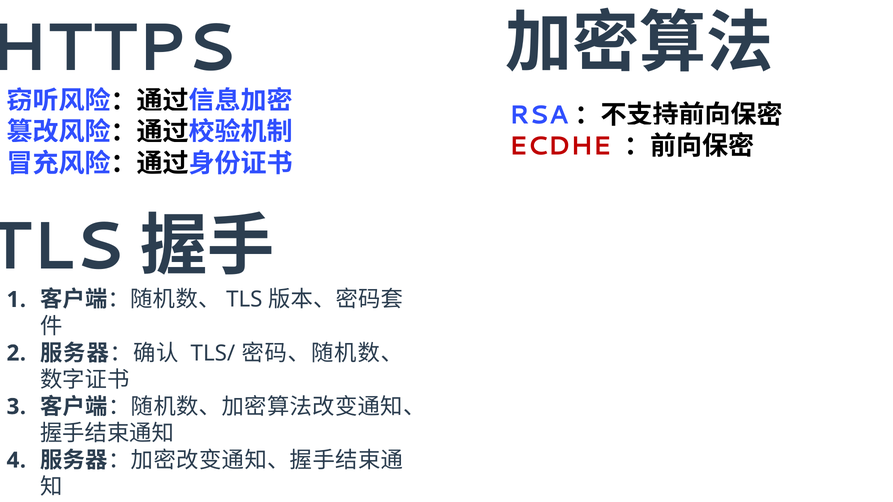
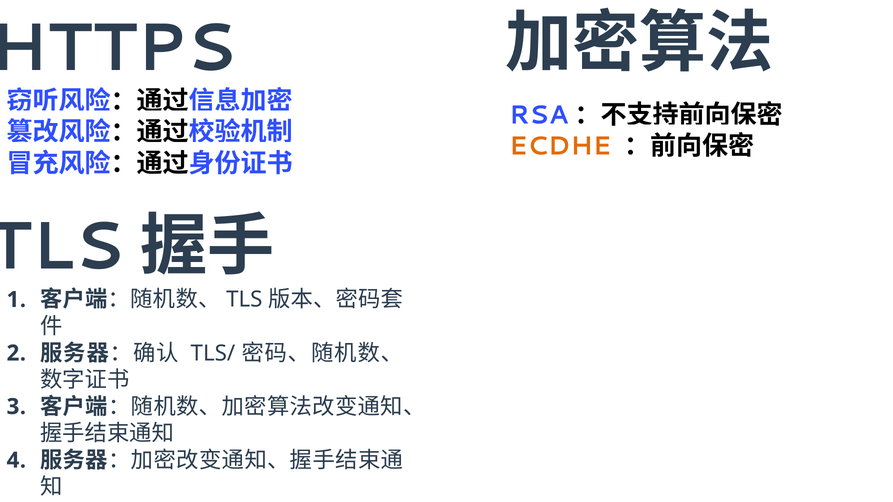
ECDHE colour: red -> orange
